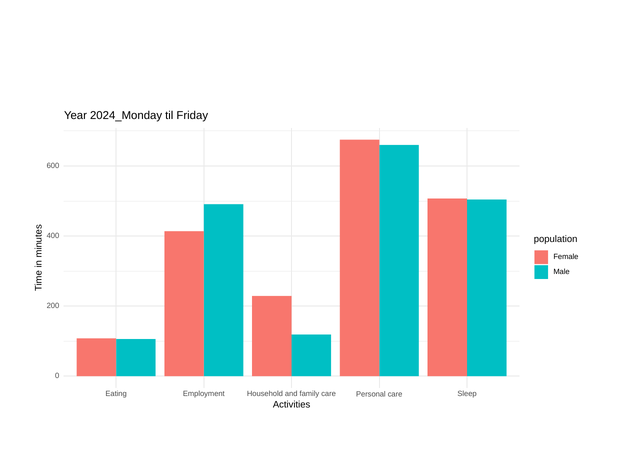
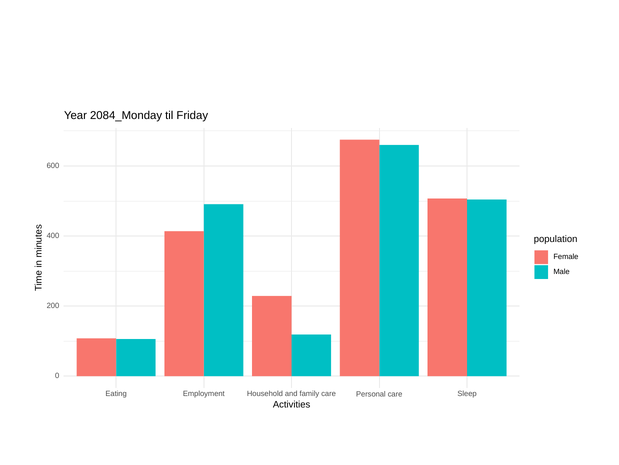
2024_Monday: 2024_Monday -> 2084_Monday
